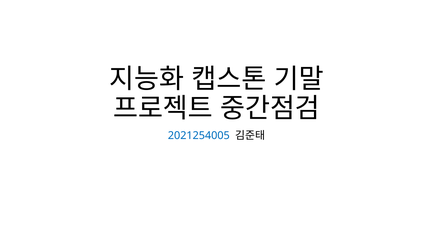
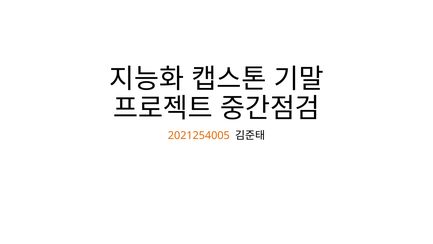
2021254005 colour: blue -> orange
